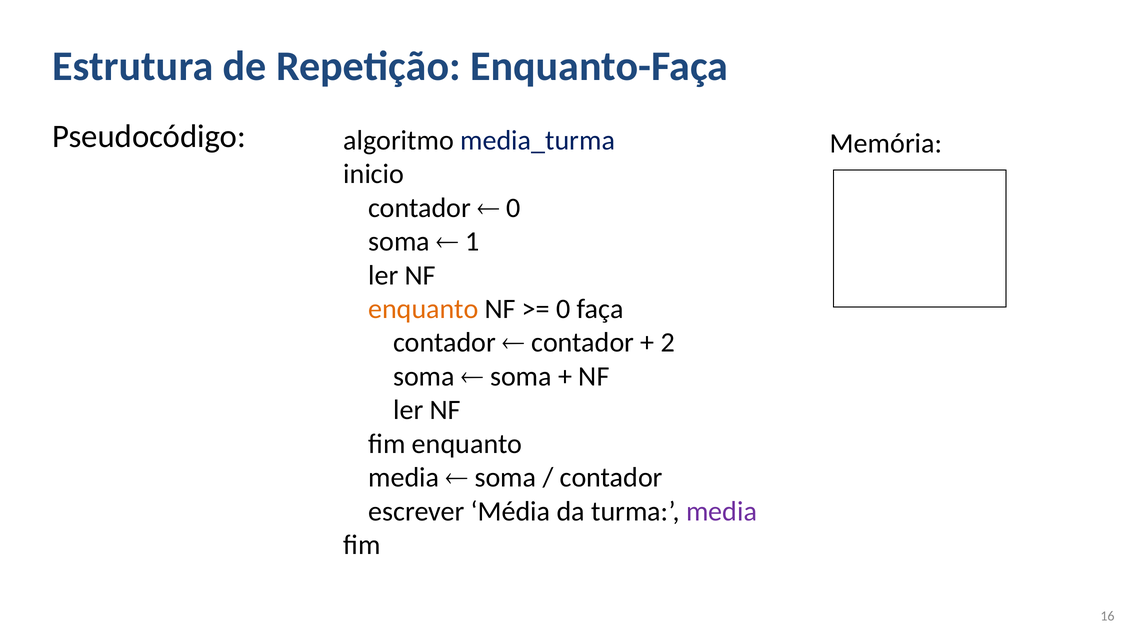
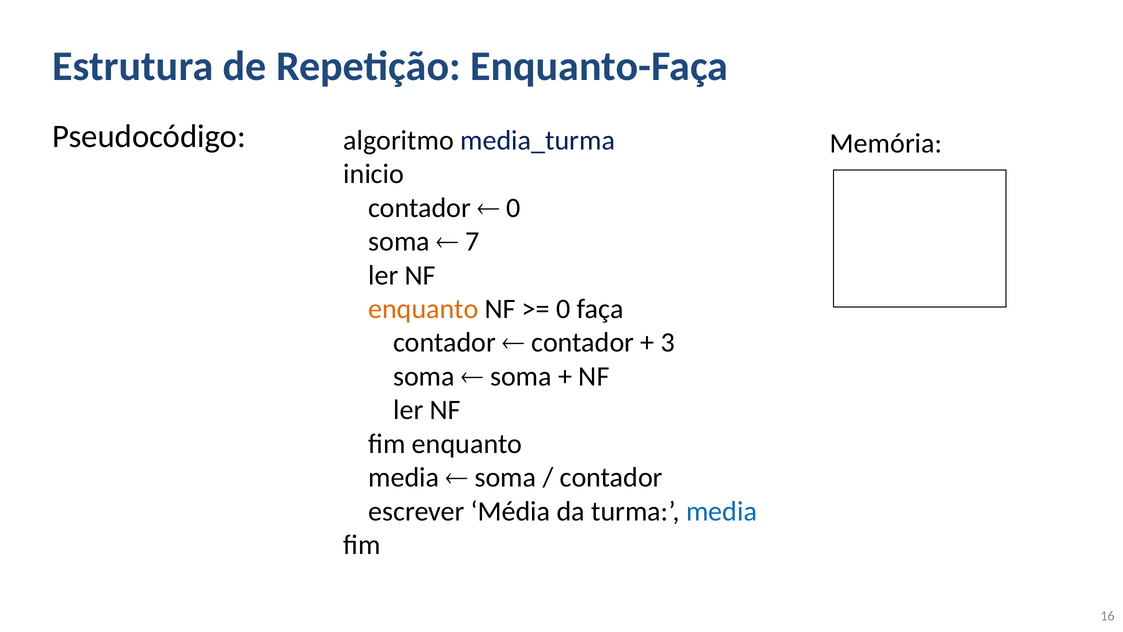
1: 1 -> 7
2: 2 -> 3
media at (722, 511) colour: purple -> blue
